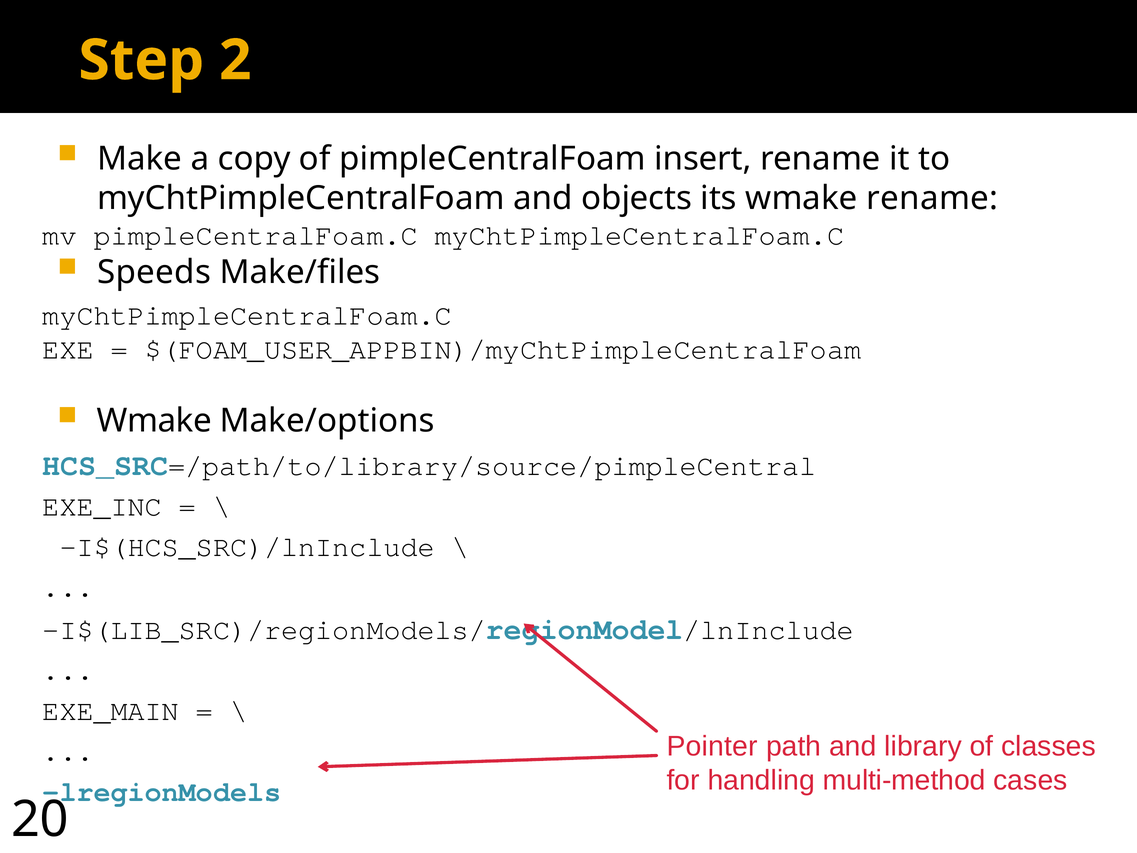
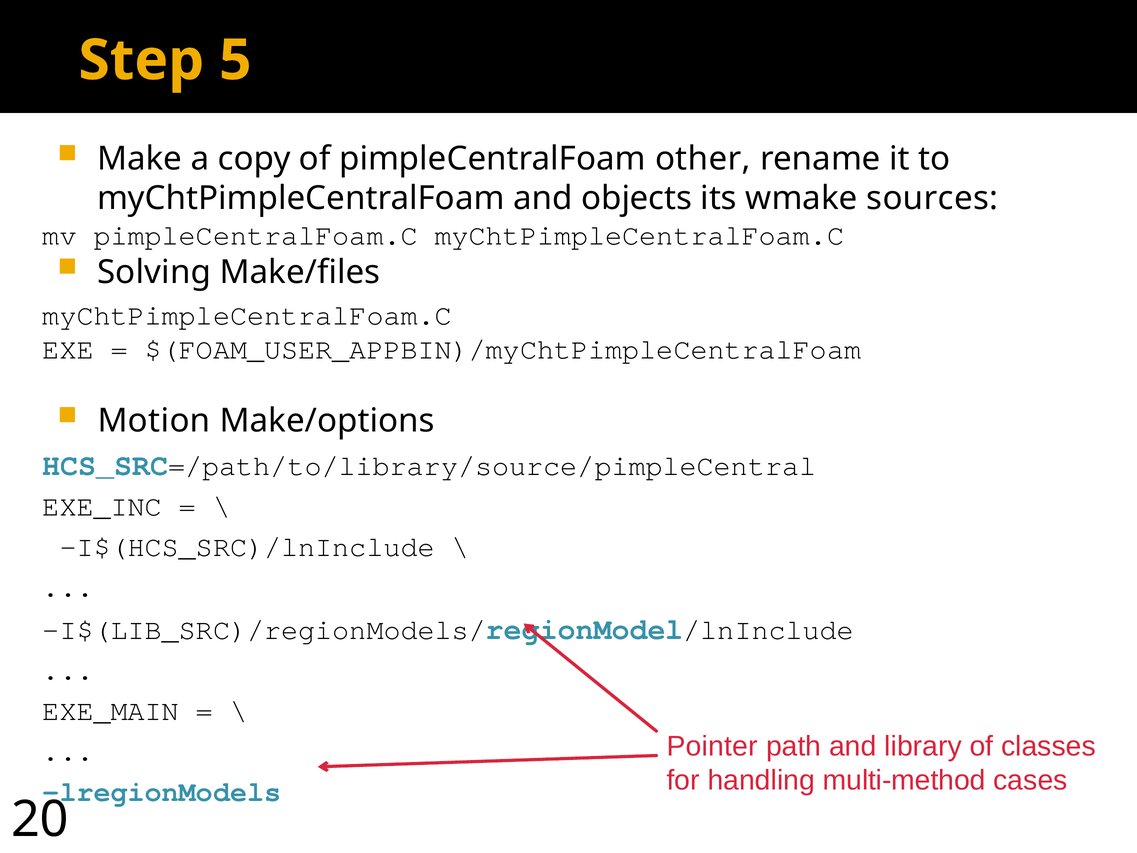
2: 2 -> 5
insert: insert -> other
wmake rename: rename -> sources
Speeds: Speeds -> Solving
Wmake at (154, 421): Wmake -> Motion
